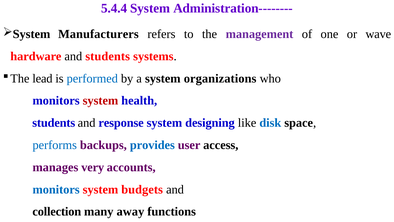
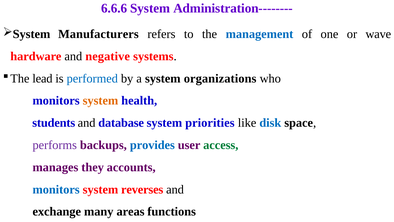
5.4.4: 5.4.4 -> 6.6.6
management colour: purple -> blue
and students: students -> negative
system at (100, 100) colour: red -> orange
response: response -> database
designing: designing -> priorities
performs colour: blue -> purple
access colour: black -> green
very: very -> they
budgets: budgets -> reverses
collection: collection -> exchange
away: away -> areas
